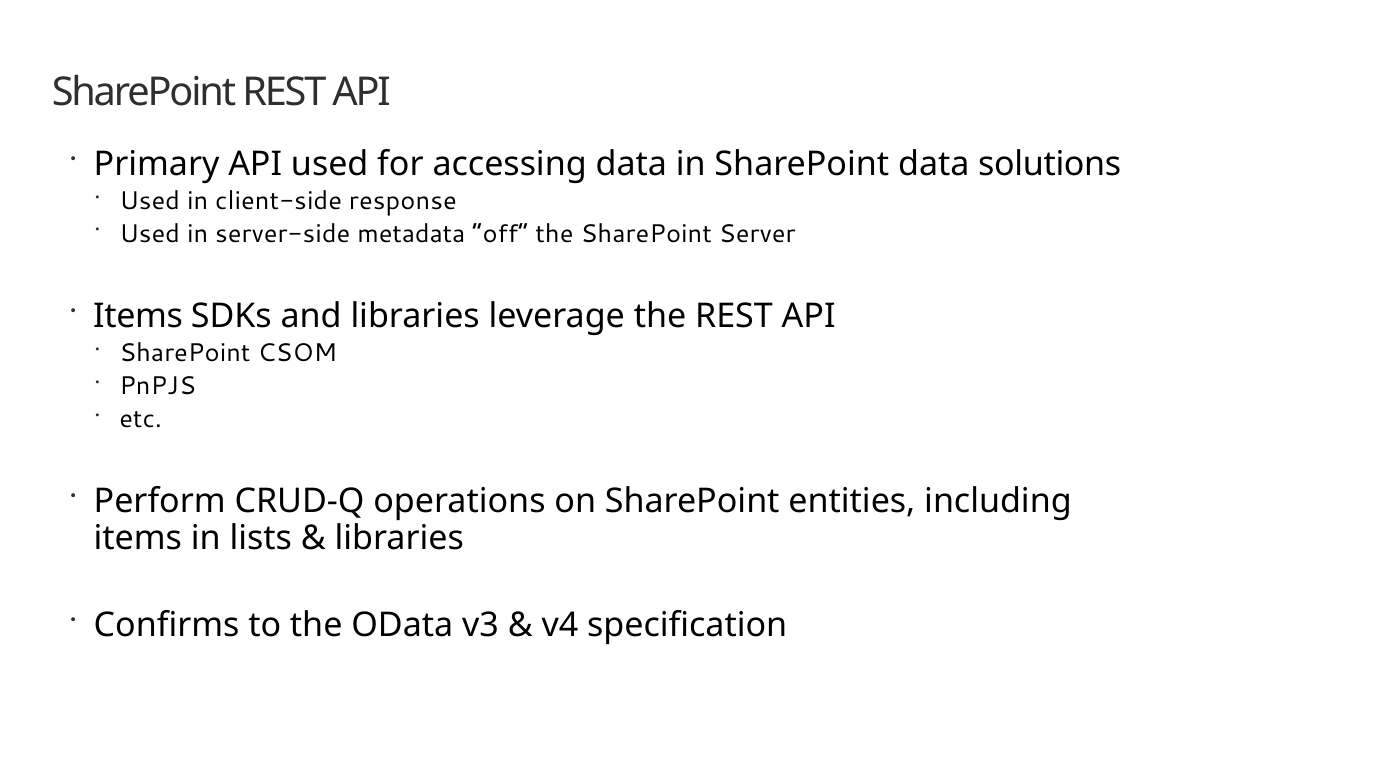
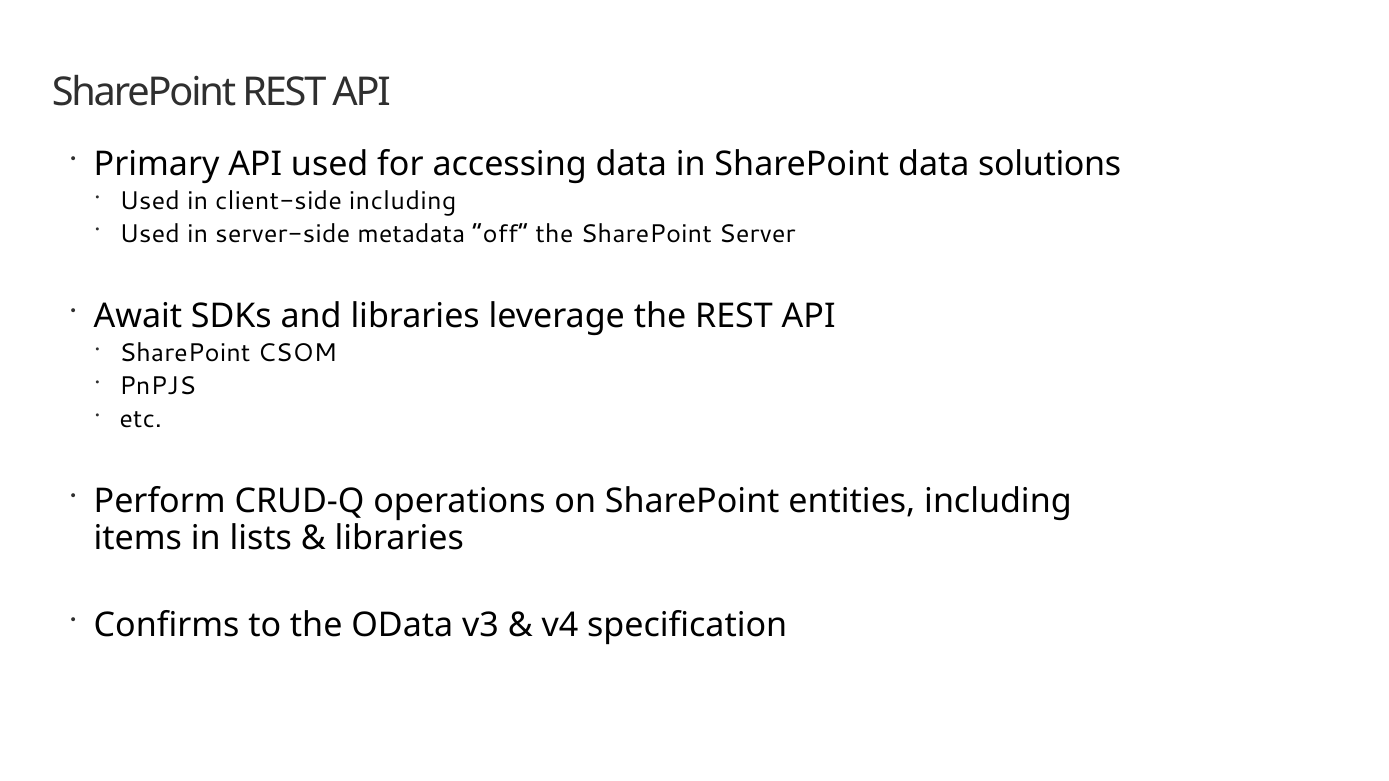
client-side response: response -> including
Items at (138, 316): Items -> Await
